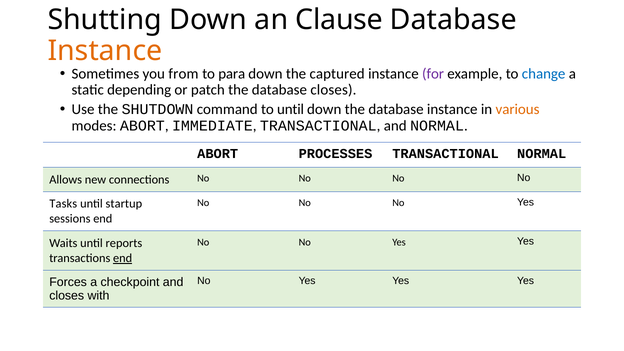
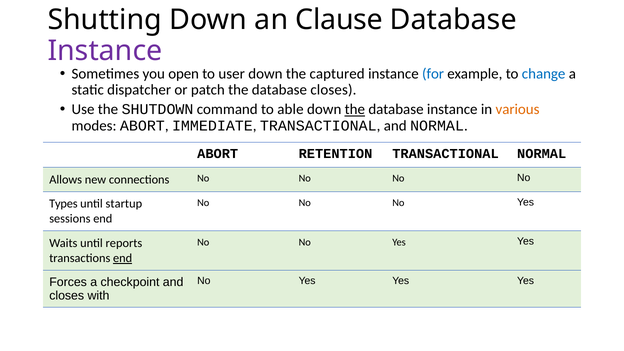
Instance at (105, 51) colour: orange -> purple
from: from -> open
para: para -> user
for colour: purple -> blue
depending: depending -> dispatcher
to until: until -> able
the at (355, 109) underline: none -> present
PROCESSES: PROCESSES -> RETENTION
Tasks: Tasks -> Types
